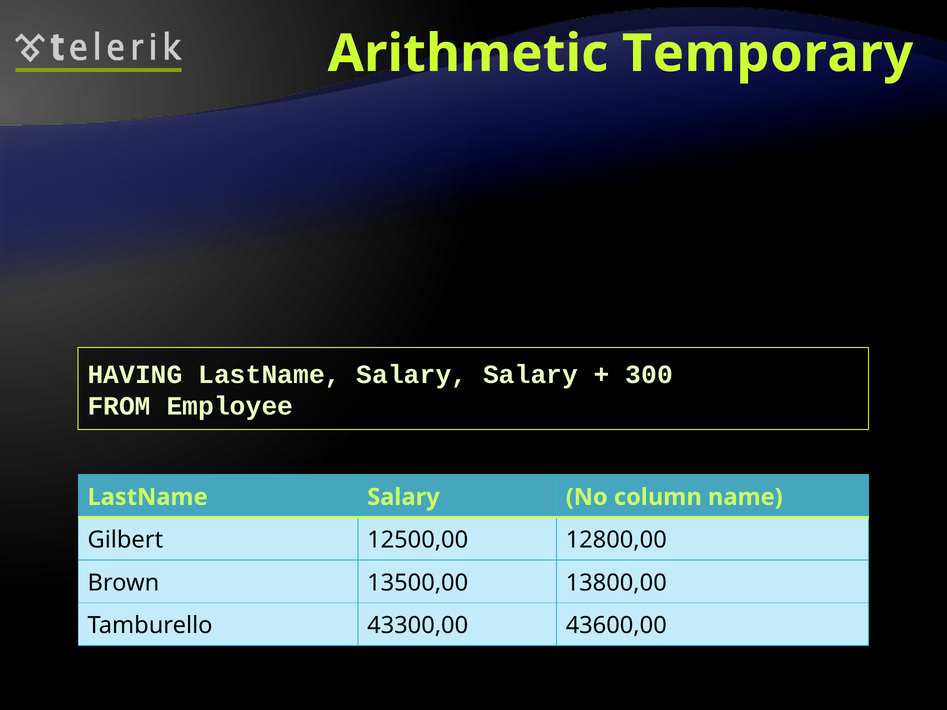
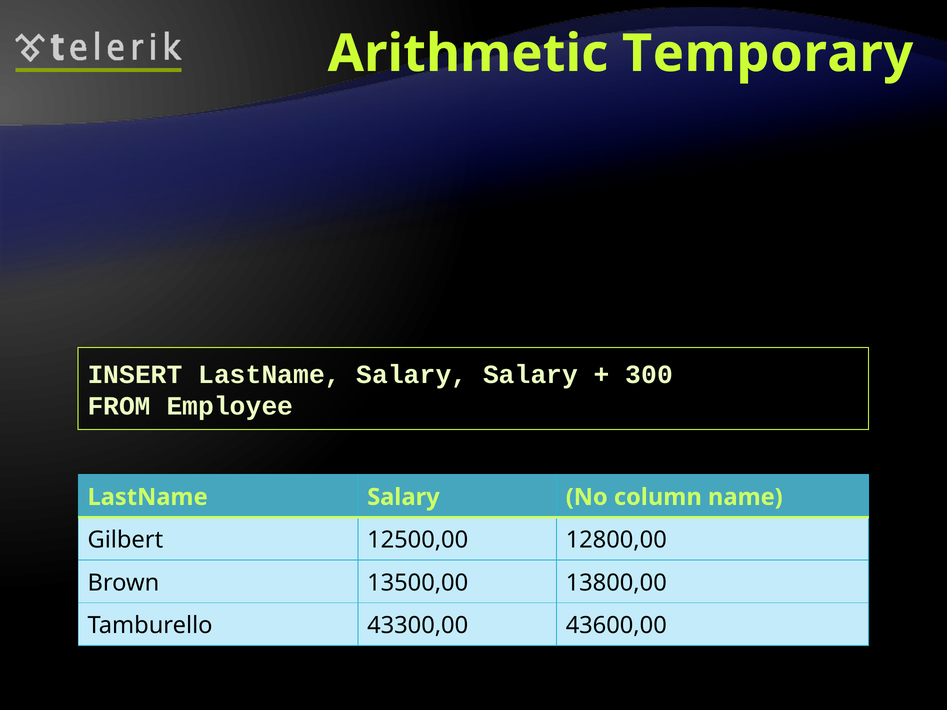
HAVING: HAVING -> INSERT
